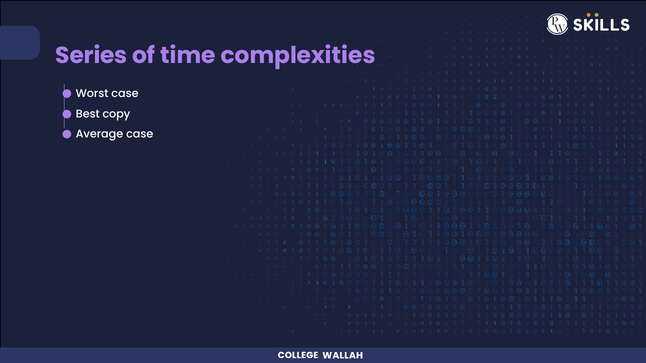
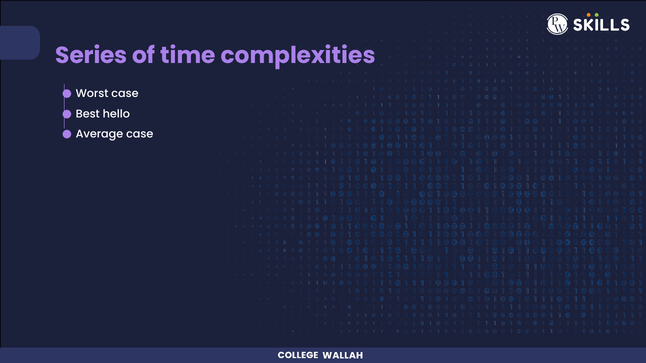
copy: copy -> hello
